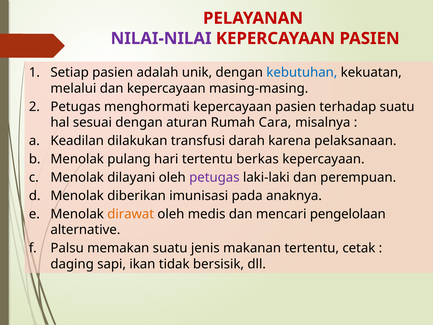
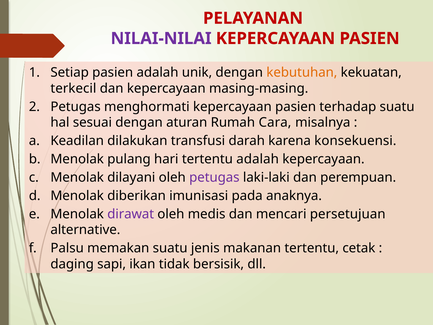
kebutuhan colour: blue -> orange
melalui: melalui -> terkecil
pelaksanaan: pelaksanaan -> konsekuensi
tertentu berkas: berkas -> adalah
dirawat colour: orange -> purple
pengelolaan: pengelolaan -> persetujuan
